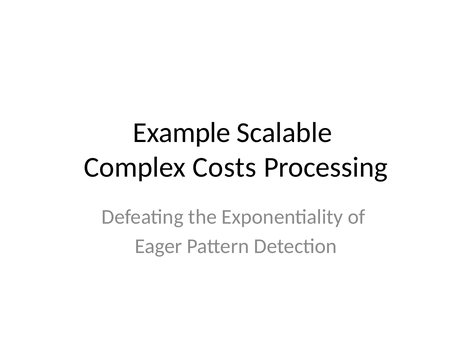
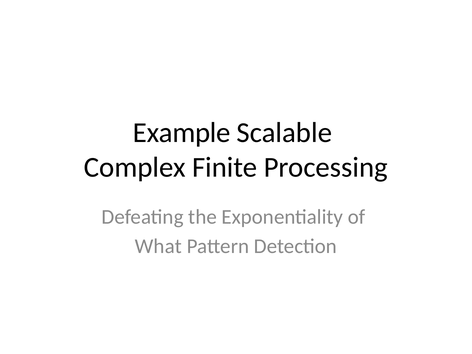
Costs: Costs -> Finite
Eager: Eager -> What
